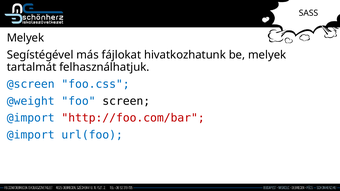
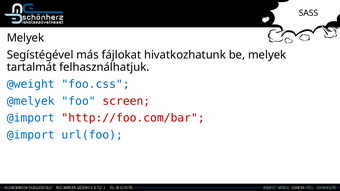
@screen: @screen -> @weight
@weight: @weight -> @melyek
screen colour: black -> red
